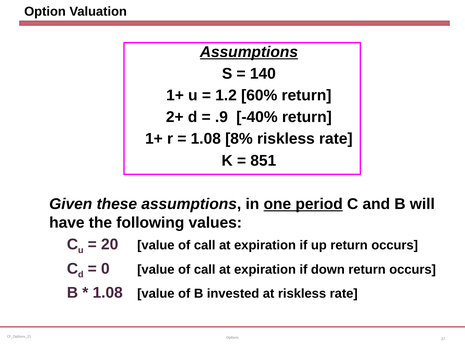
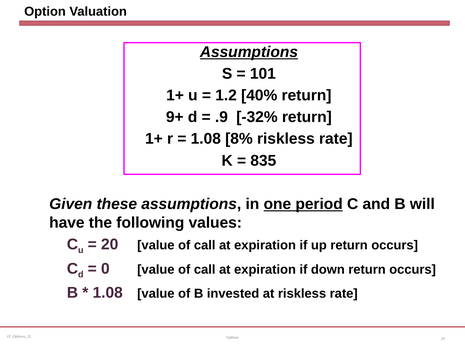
140: 140 -> 101
60%: 60% -> 40%
2+: 2+ -> 9+
-40%: -40% -> -32%
851: 851 -> 835
